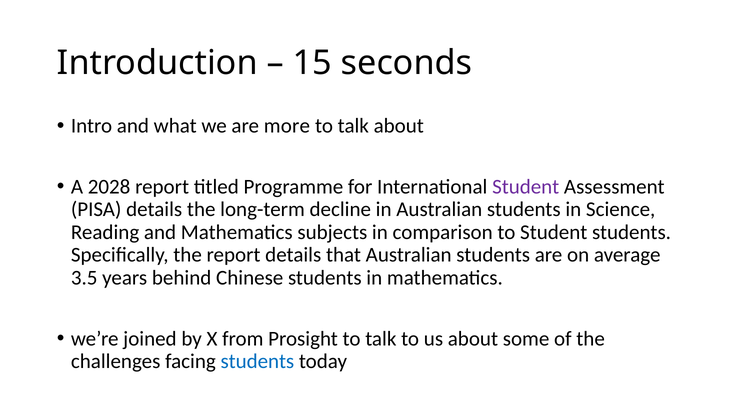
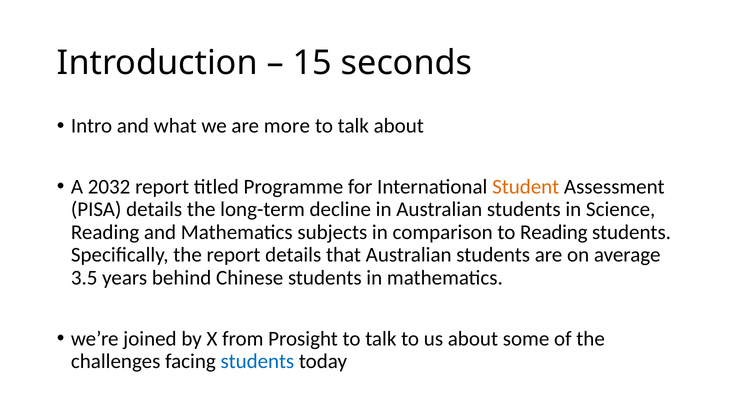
2028: 2028 -> 2032
Student at (526, 187) colour: purple -> orange
to Student: Student -> Reading
